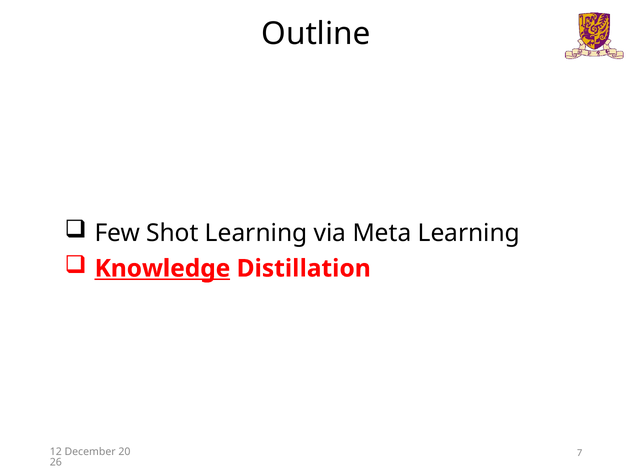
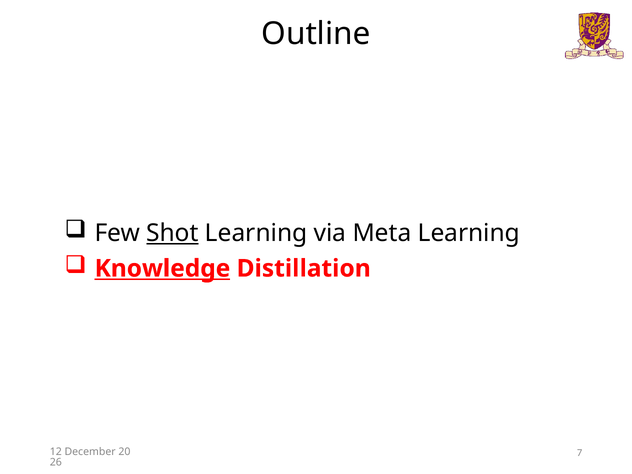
Shot underline: none -> present
